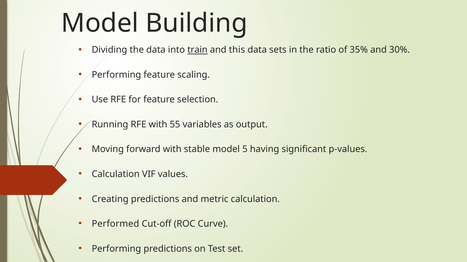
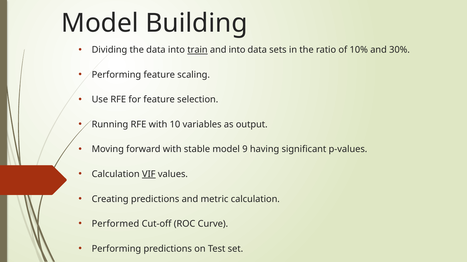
and this: this -> into
35%: 35% -> 10%
55: 55 -> 10
5: 5 -> 9
VIF underline: none -> present
